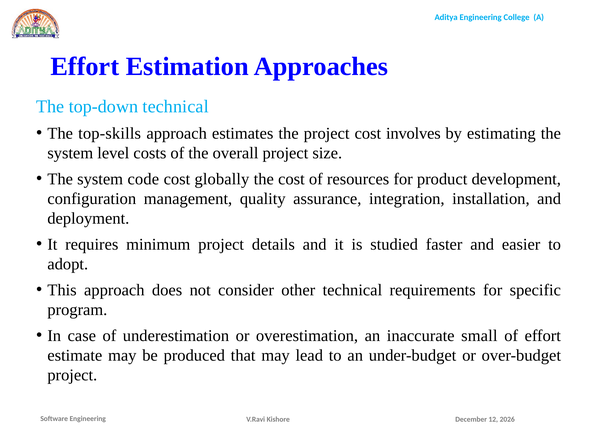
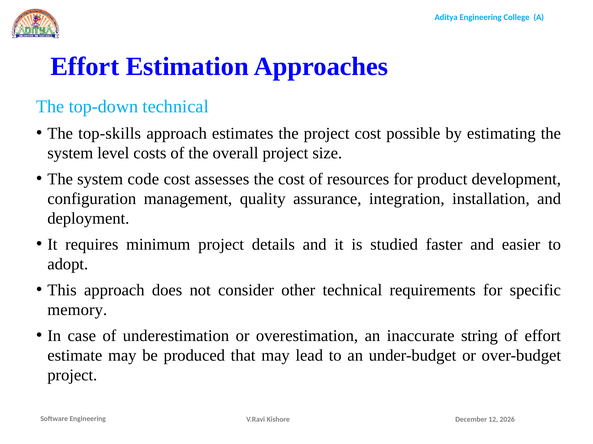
involves: involves -> possible
globally: globally -> assesses
program: program -> memory
small: small -> string
